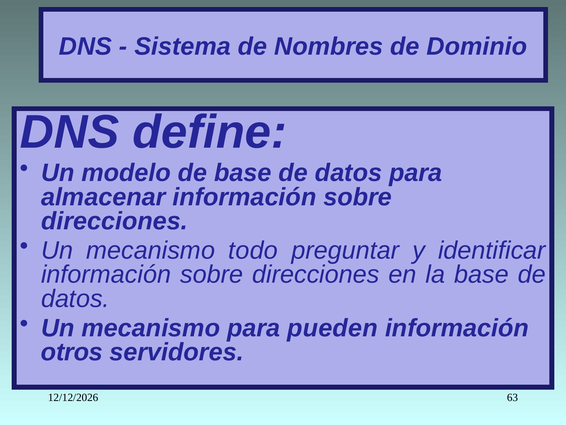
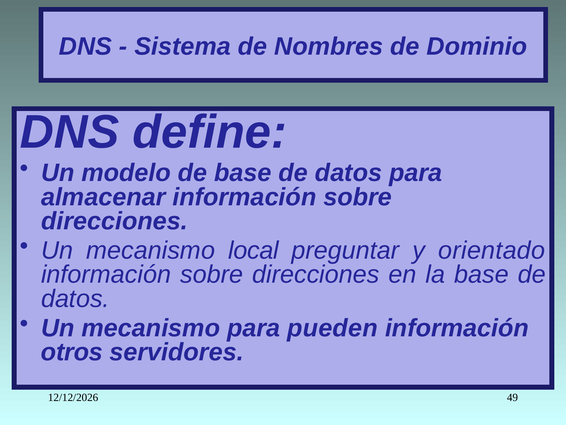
todo: todo -> local
identificar: identificar -> orientado
63: 63 -> 49
